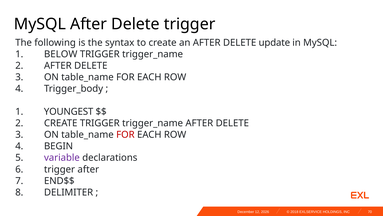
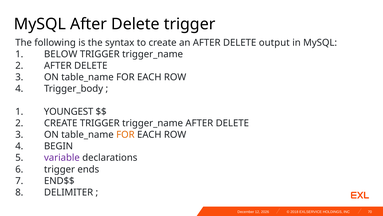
update: update -> output
FOR at (125, 134) colour: red -> orange
trigger after: after -> ends
